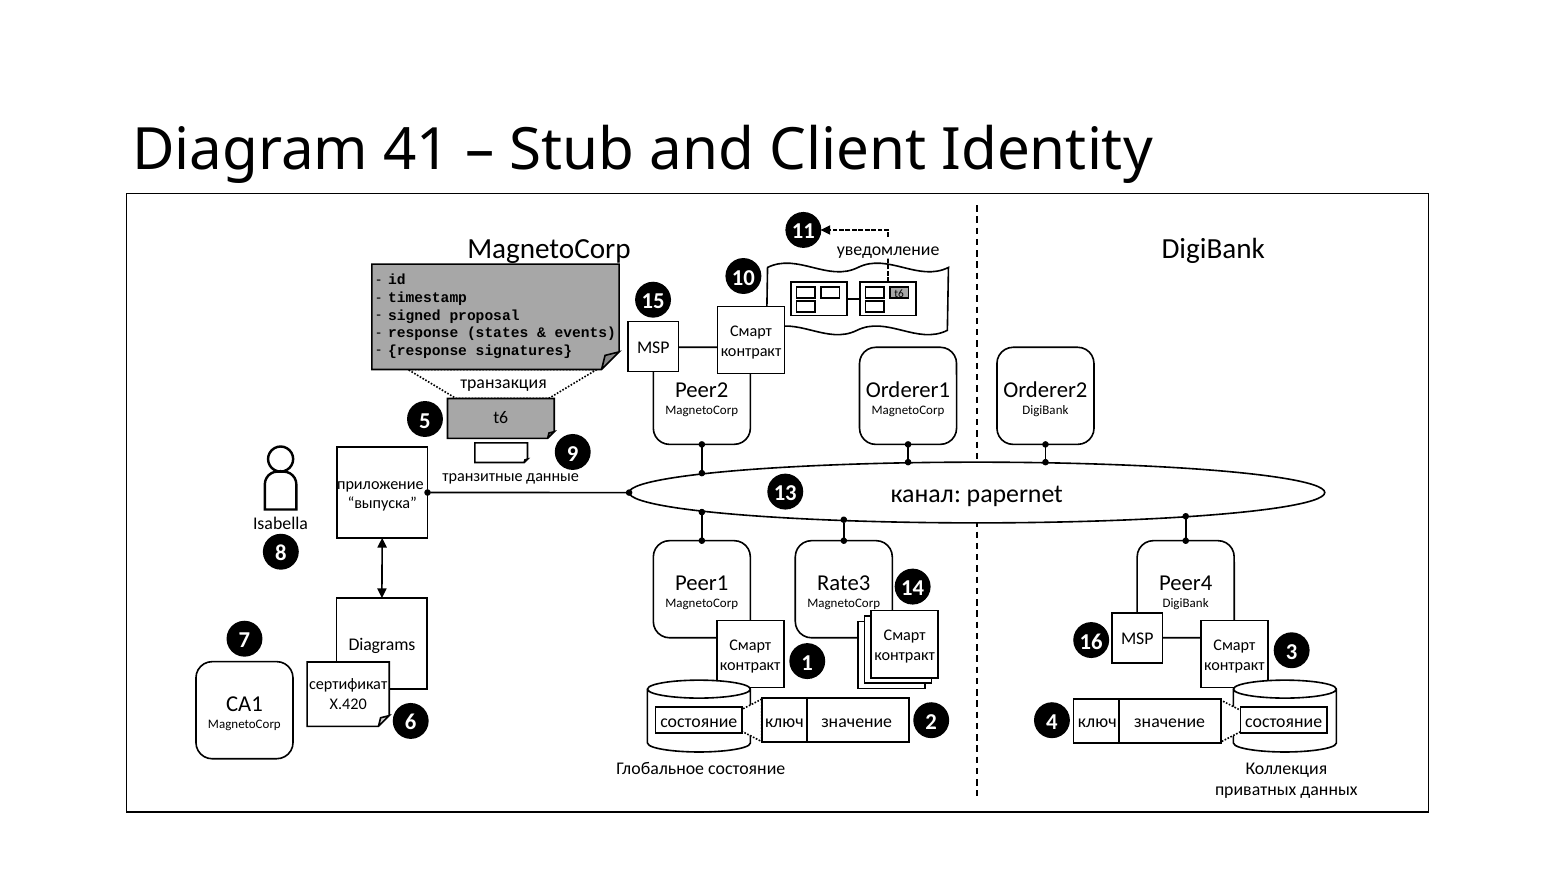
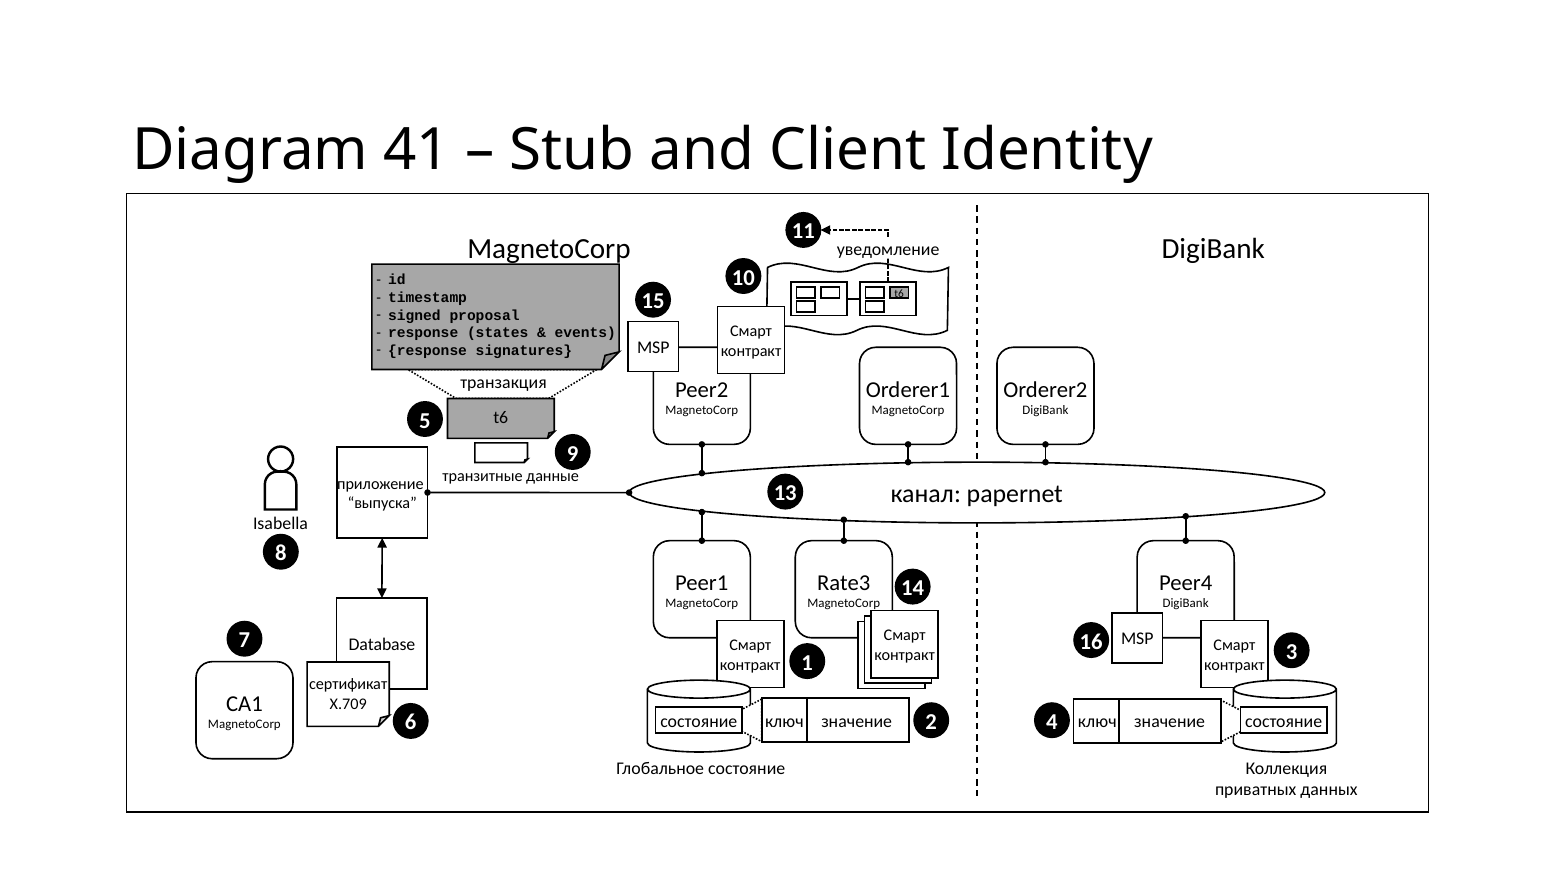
Diagrams: Diagrams -> Database
X.420: X.420 -> X.709
